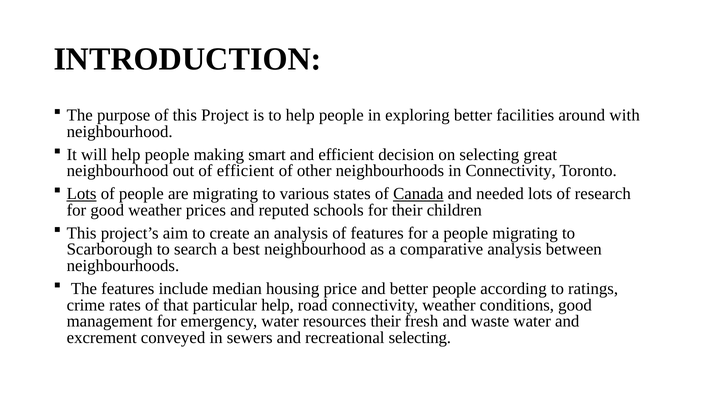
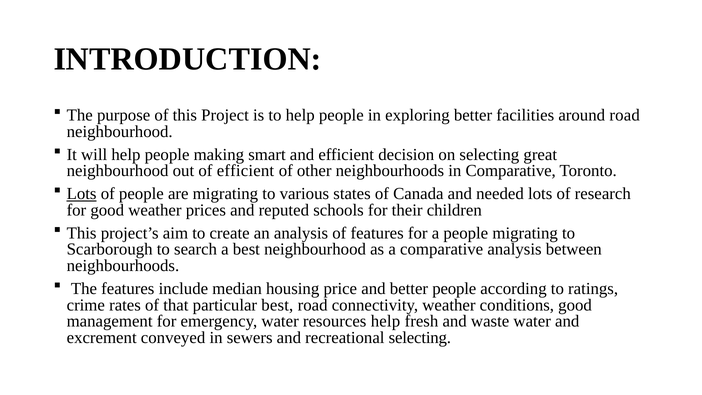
around with: with -> road
in Connectivity: Connectivity -> Comparative
Canada underline: present -> none
particular help: help -> best
resources their: their -> help
